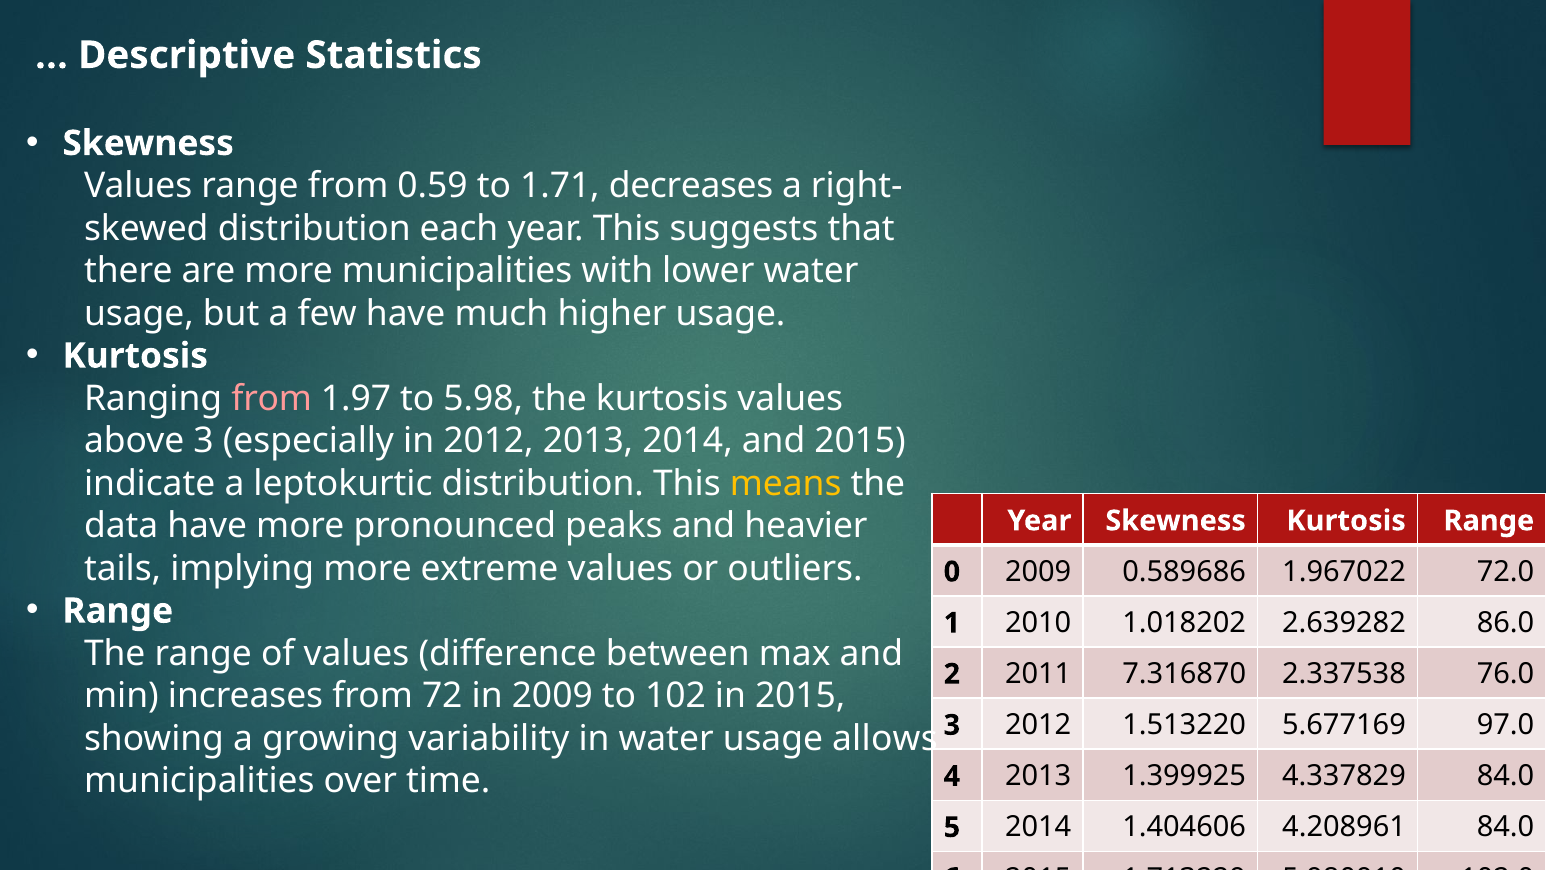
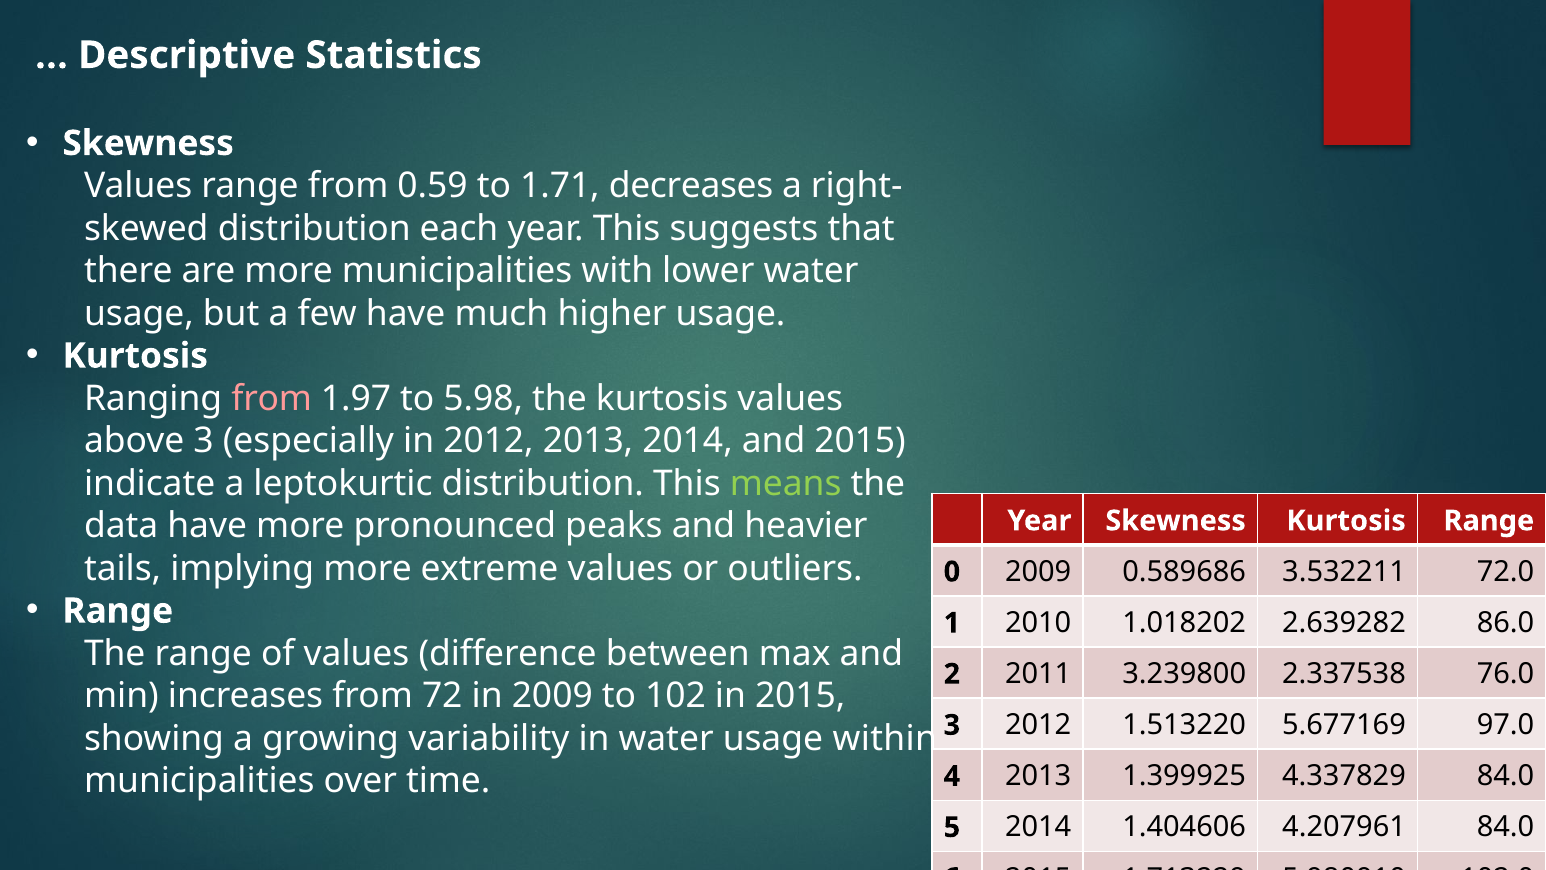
means colour: yellow -> light green
1.967022: 1.967022 -> 3.532211
7.316870: 7.316870 -> 3.239800
allows: allows -> within
4.208961: 4.208961 -> 4.207961
